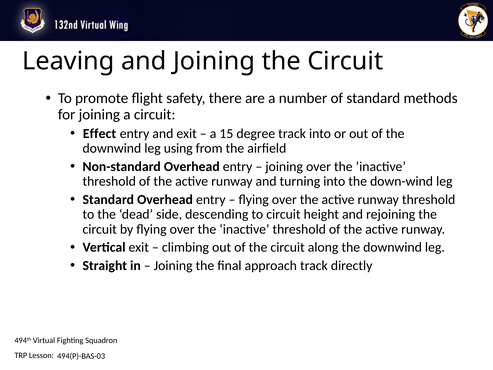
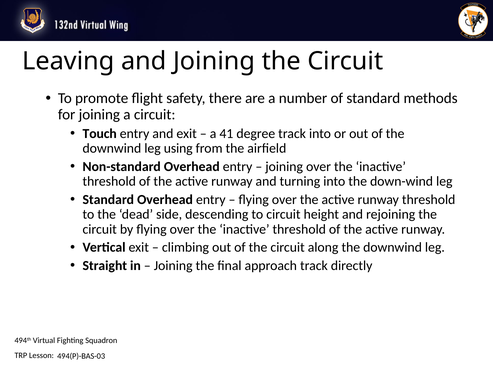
Effect: Effect -> Touch
15: 15 -> 41
